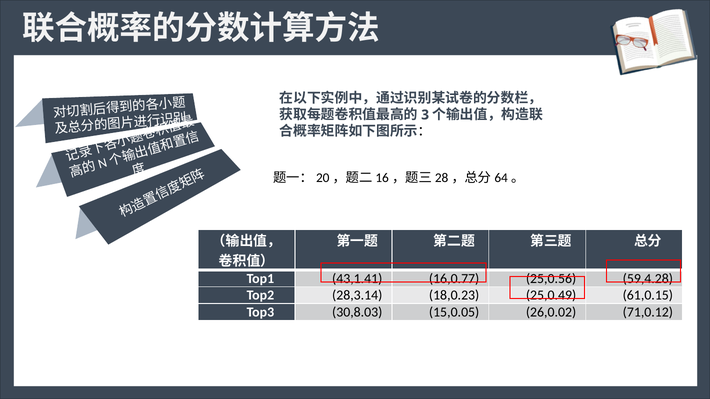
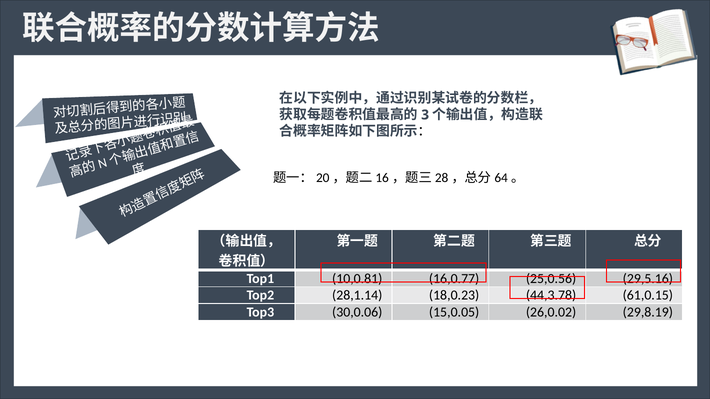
43,1.41: 43,1.41 -> 10,0.81
59,4.28: 59,4.28 -> 29,5.16
28,3.14: 28,3.14 -> 28,1.14
25,0.49: 25,0.49 -> 44,3.78
30,8.03: 30,8.03 -> 30,0.06
71,0.12: 71,0.12 -> 29,8.19
